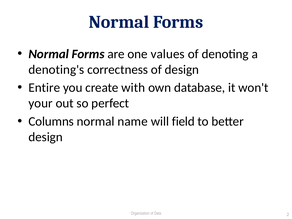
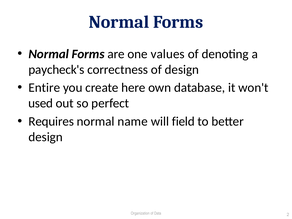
denoting's: denoting's -> paycheck's
with: with -> here
your: your -> used
Columns: Columns -> Requires
